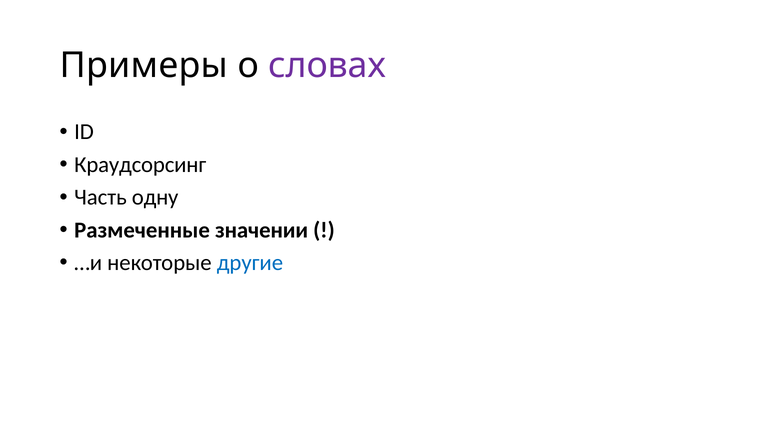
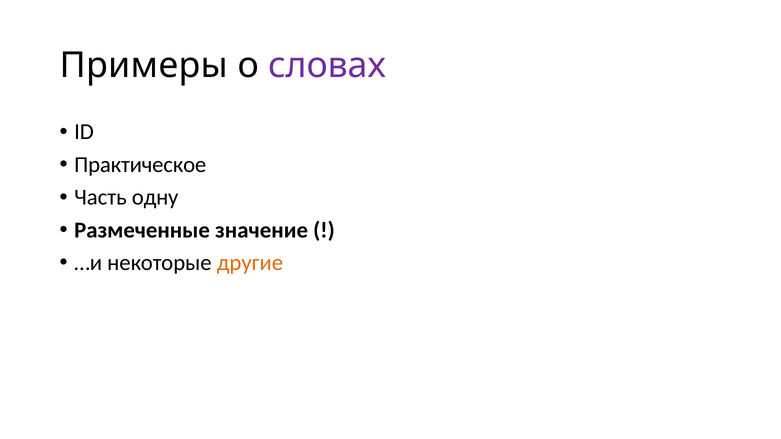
Краудсорсинг: Краудсорсинг -> Практическое
значении: значении -> значение
другие colour: blue -> orange
